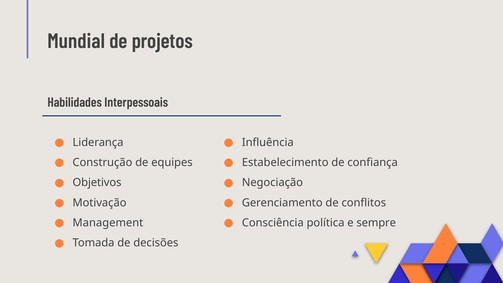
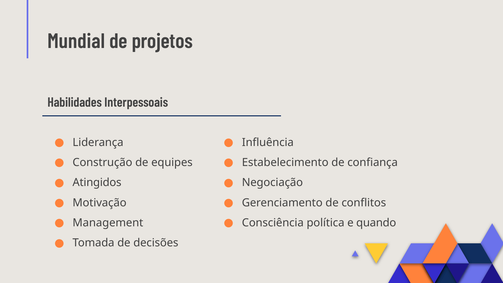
Objetivos: Objetivos -> Atingidos
sempre: sempre -> quando
